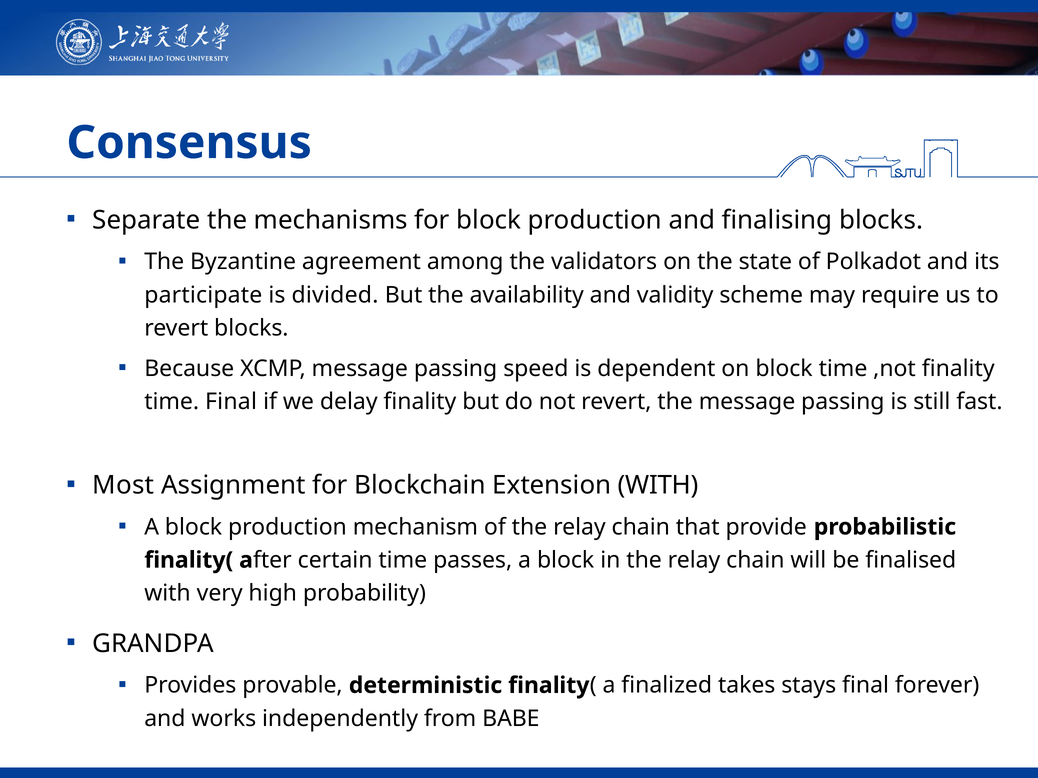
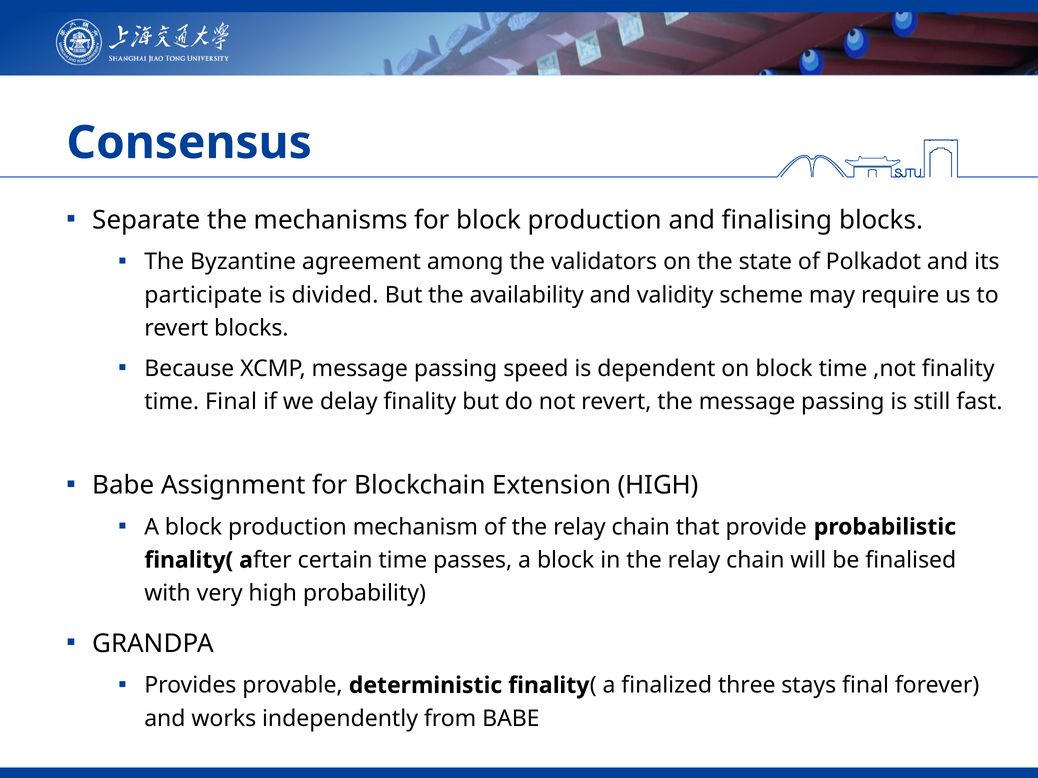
Most at (123, 485): Most -> Babe
Extension WITH: WITH -> HIGH
takes: takes -> three
